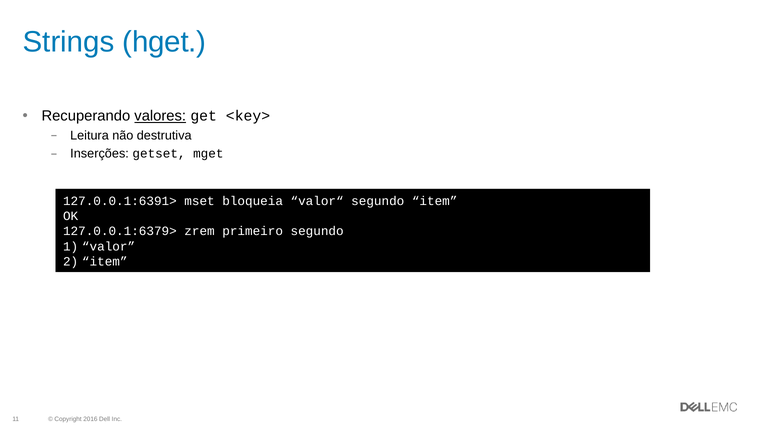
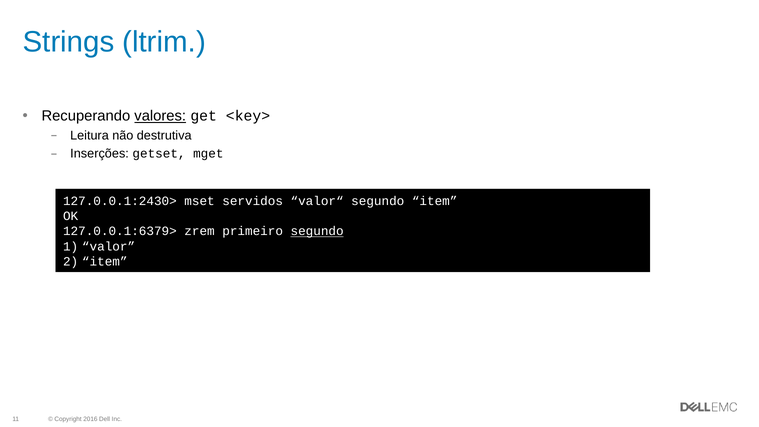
hget: hget -> ltrim
127.0.0.1:6391>: 127.0.0.1:6391> -> 127.0.0.1:2430>
bloqueia: bloqueia -> servidos
segundo at (317, 231) underline: none -> present
